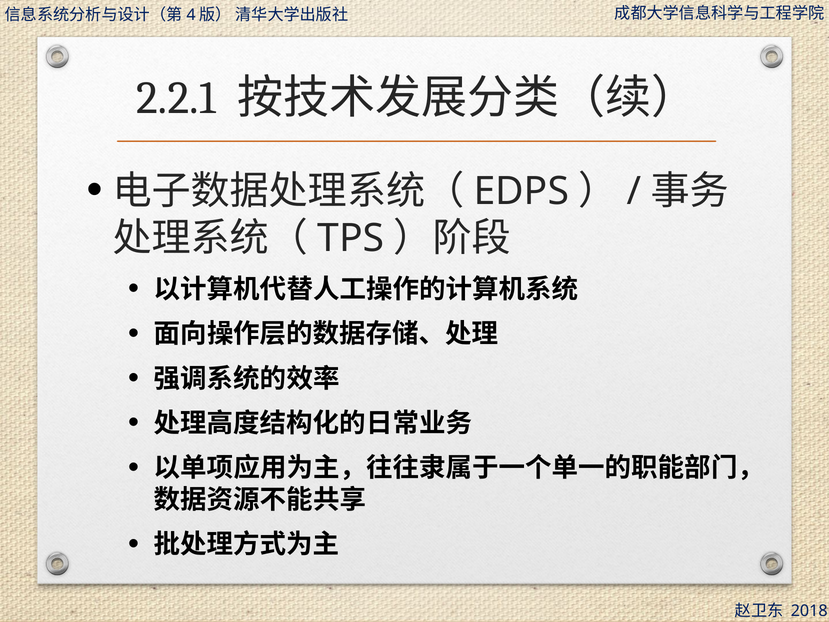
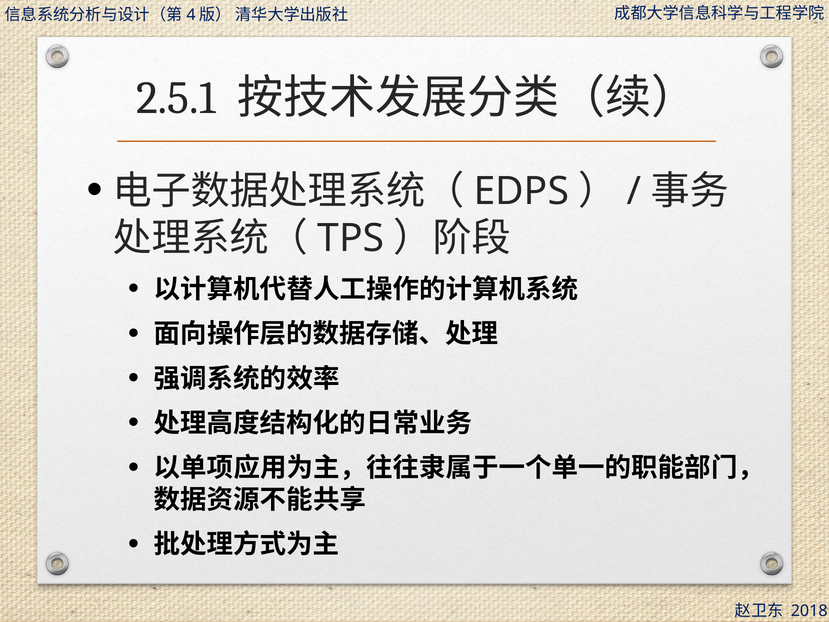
2.2.1: 2.2.1 -> 2.5.1
